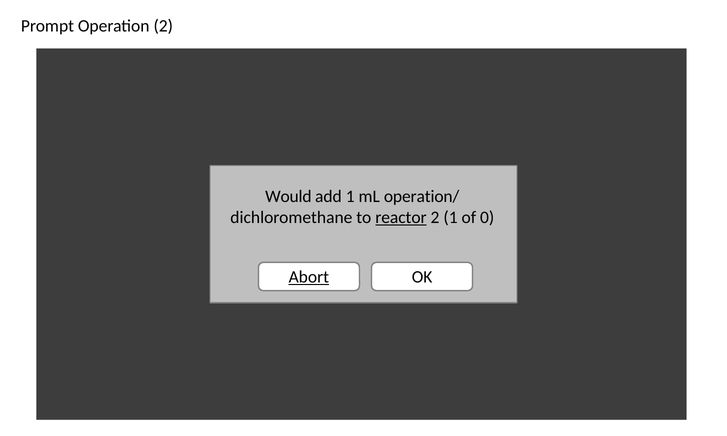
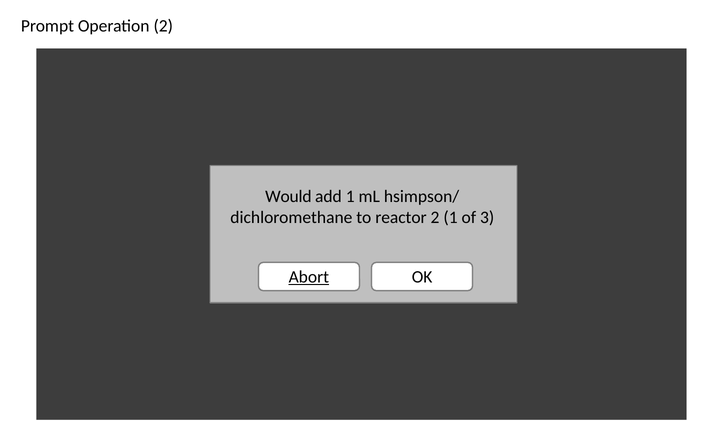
operation/: operation/ -> hsimpson/
reactor underline: present -> none
0: 0 -> 3
